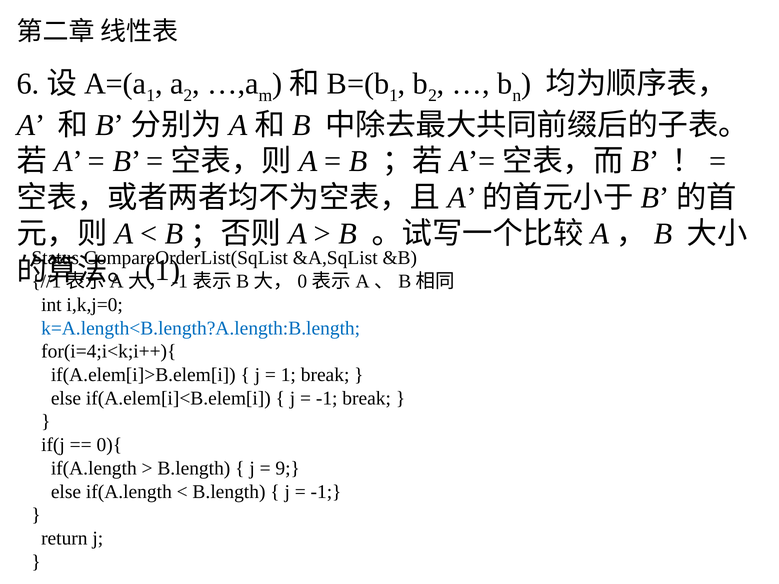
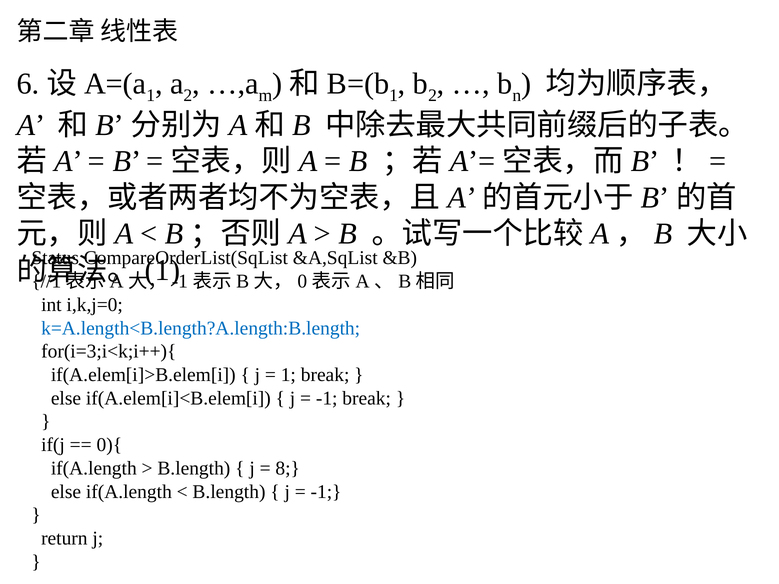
for(i=4;i<k;i++){: for(i=4;i<k;i++){ -> for(i=3;i<k;i++){
9: 9 -> 8
